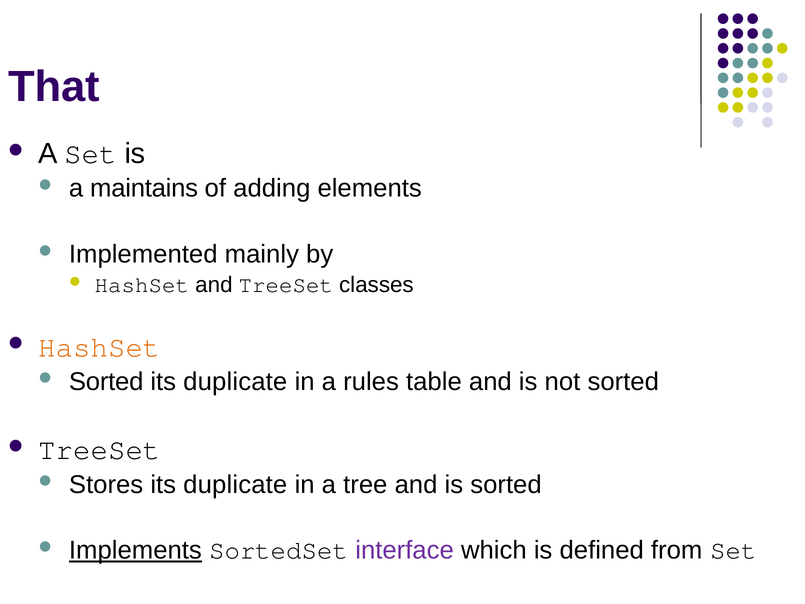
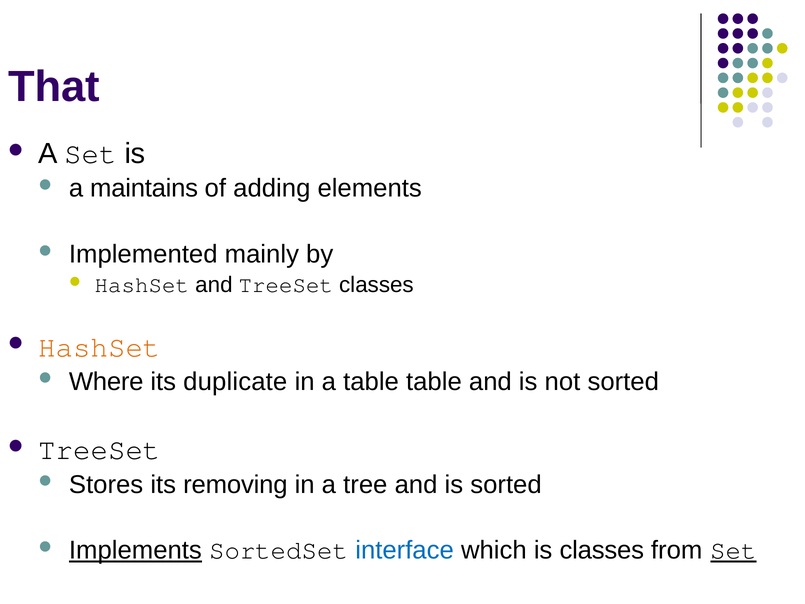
Sorted at (106, 381): Sorted -> Where
a rules: rules -> table
Stores its duplicate: duplicate -> removing
interface colour: purple -> blue
is defined: defined -> classes
Set at (733, 550) underline: none -> present
